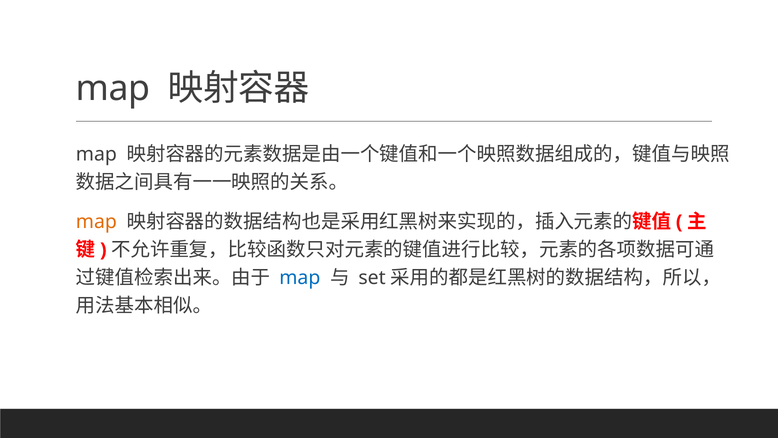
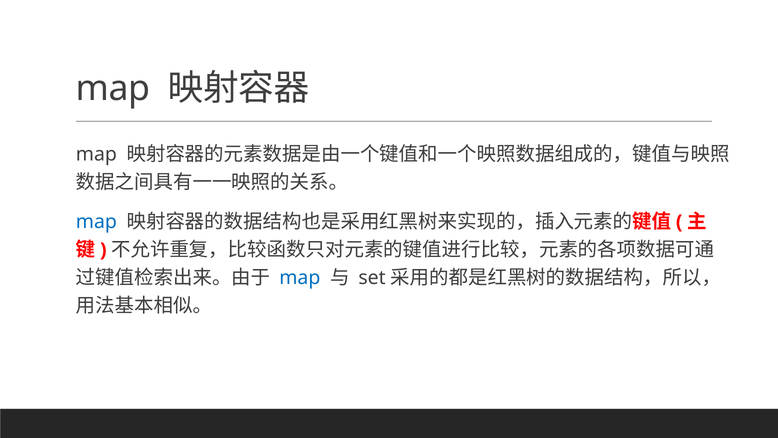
map at (96, 222) colour: orange -> blue
